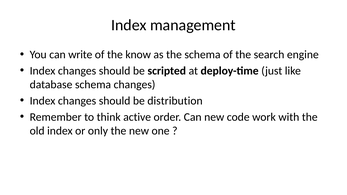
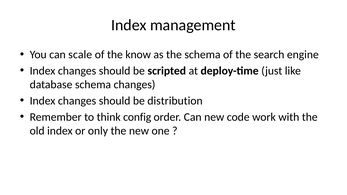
write: write -> scale
active: active -> config
